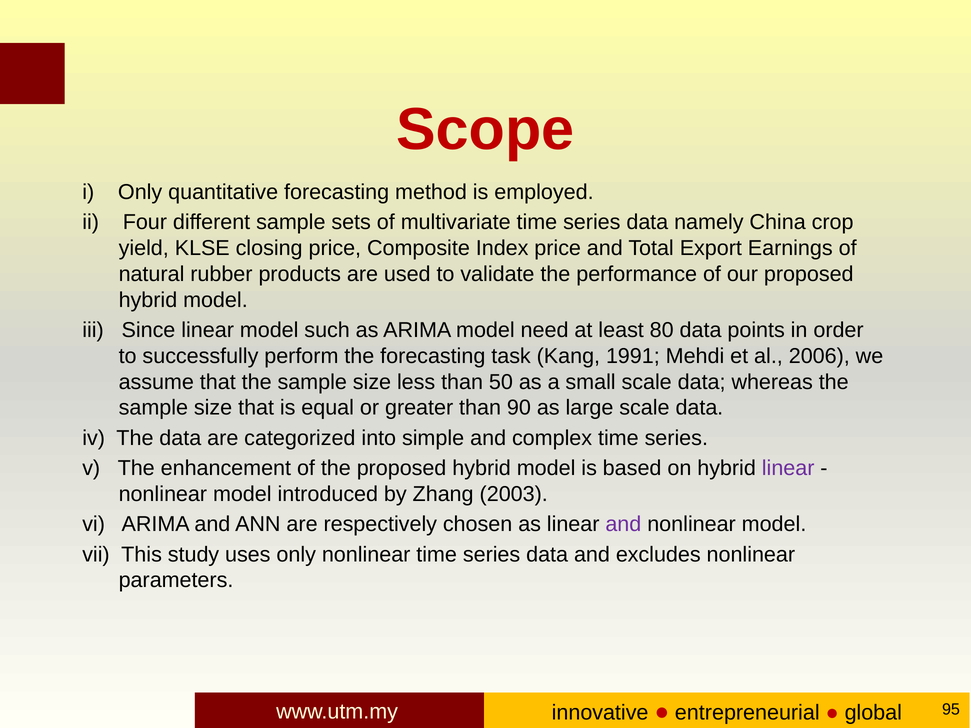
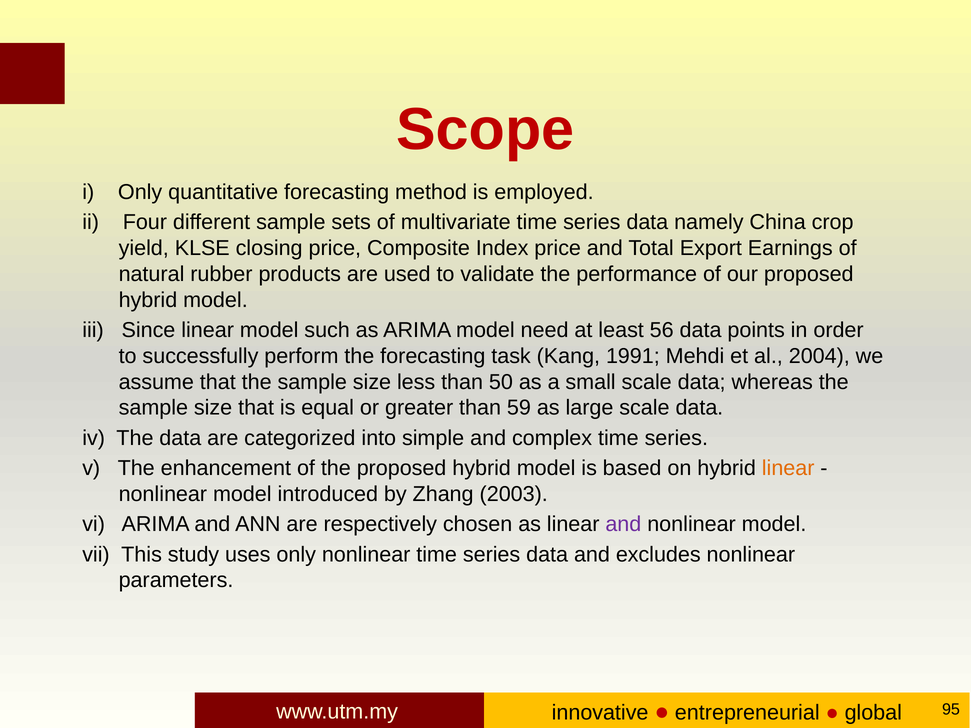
80: 80 -> 56
2006: 2006 -> 2004
90: 90 -> 59
linear at (788, 468) colour: purple -> orange
